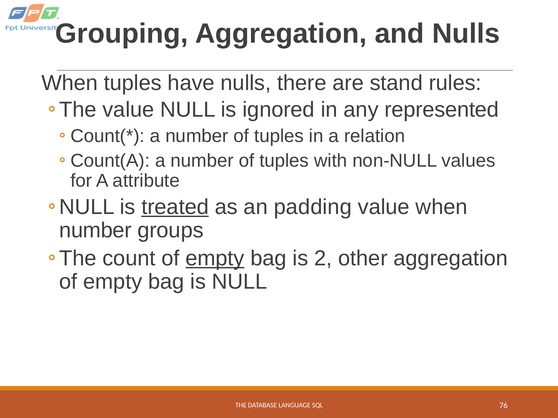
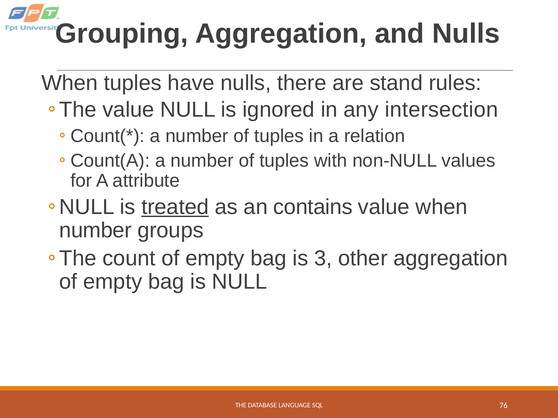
represented: represented -> intersection
padding: padding -> contains
empty at (215, 259) underline: present -> none
2: 2 -> 3
